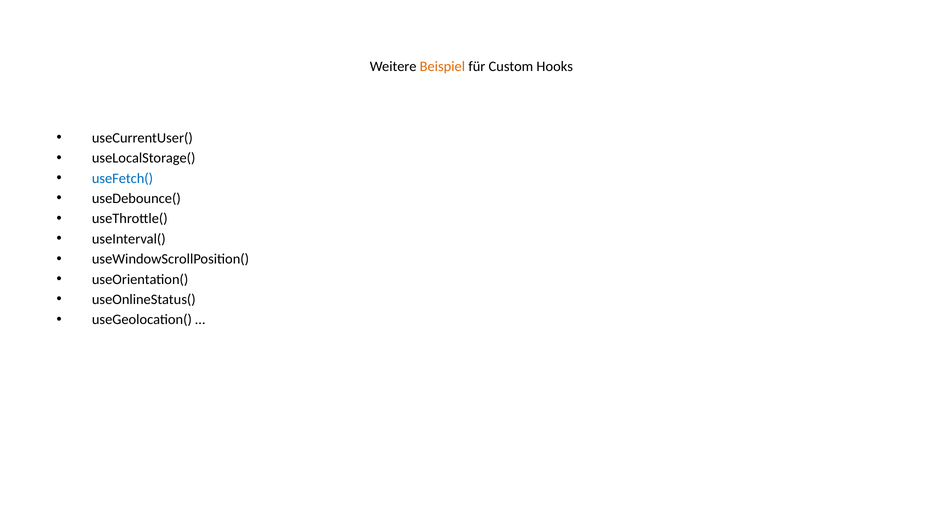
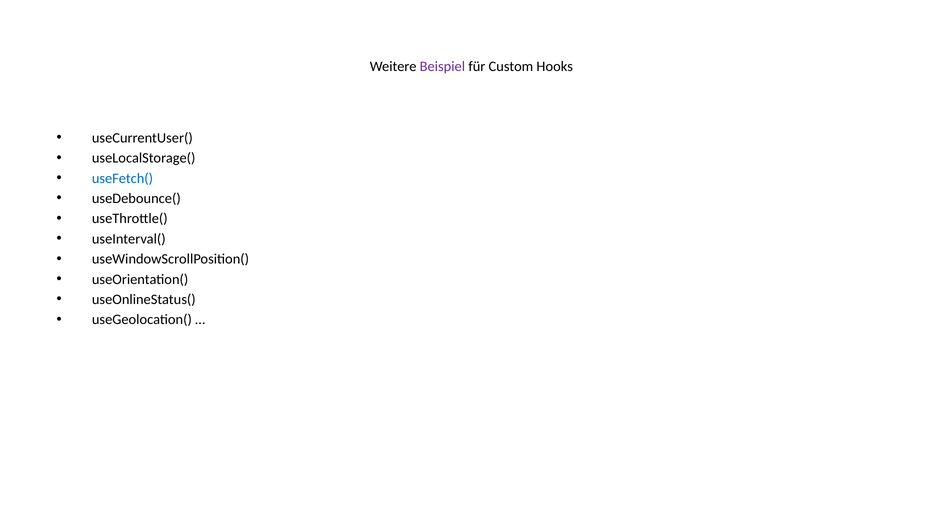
Beispiel colour: orange -> purple
